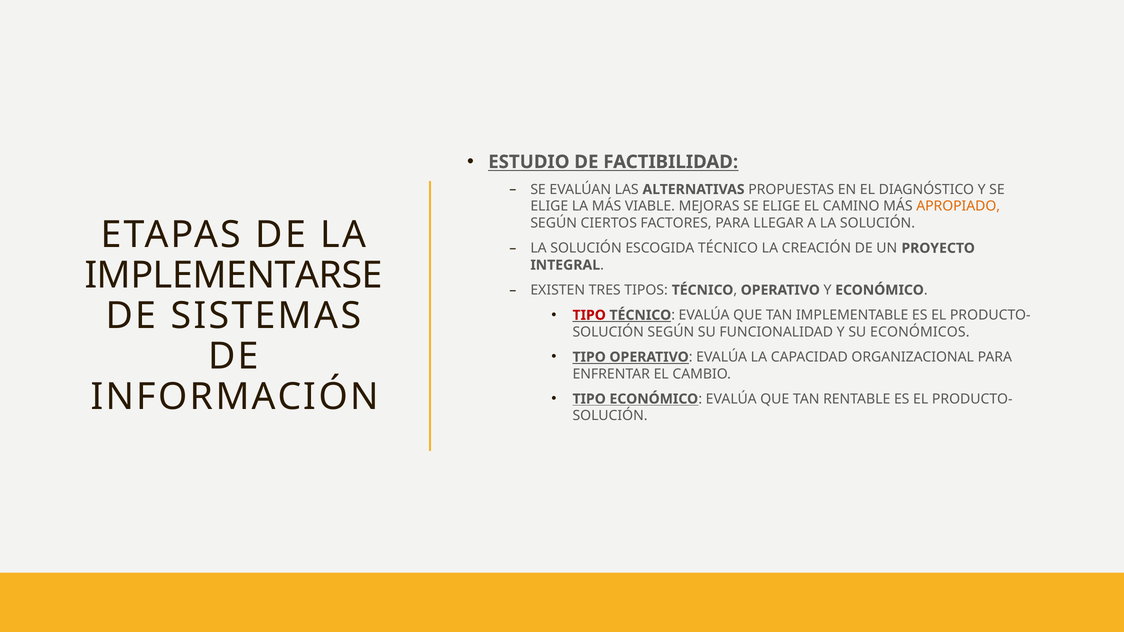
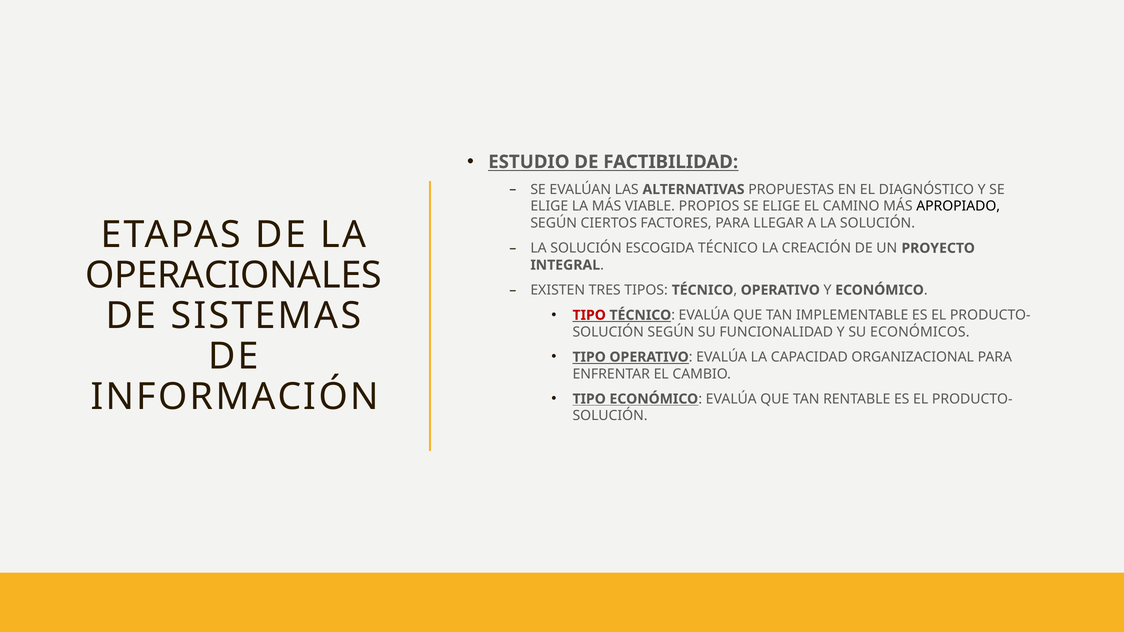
MEJORAS: MEJORAS -> PROPIOS
APROPIADO colour: orange -> black
IMPLEMENTARSE: IMPLEMENTARSE -> OPERACIONALES
